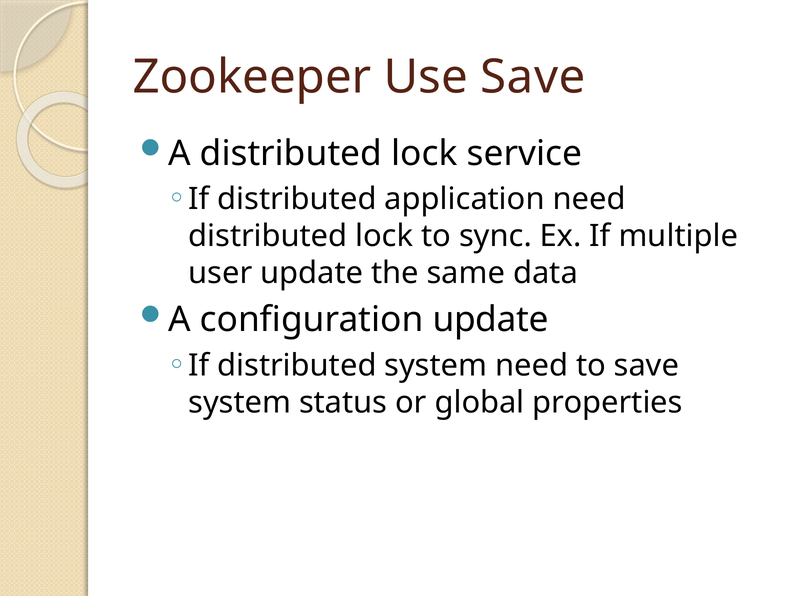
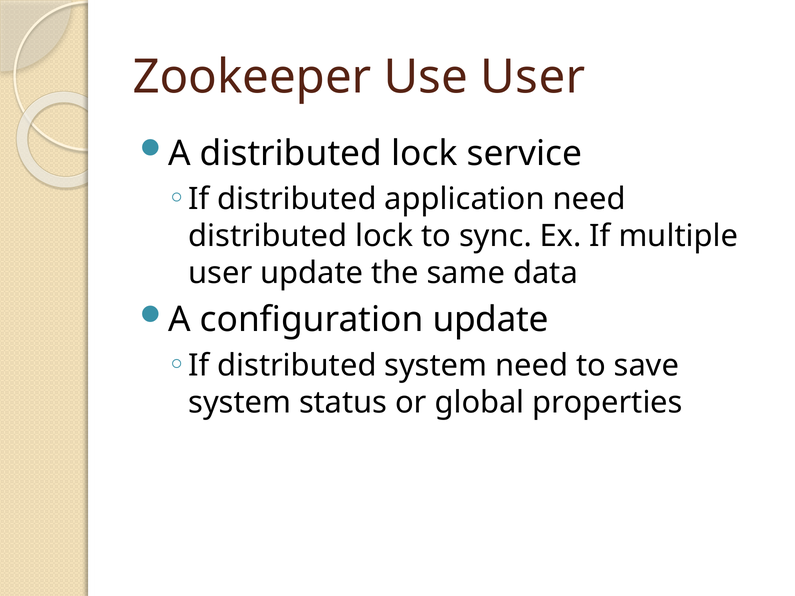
Use Save: Save -> User
